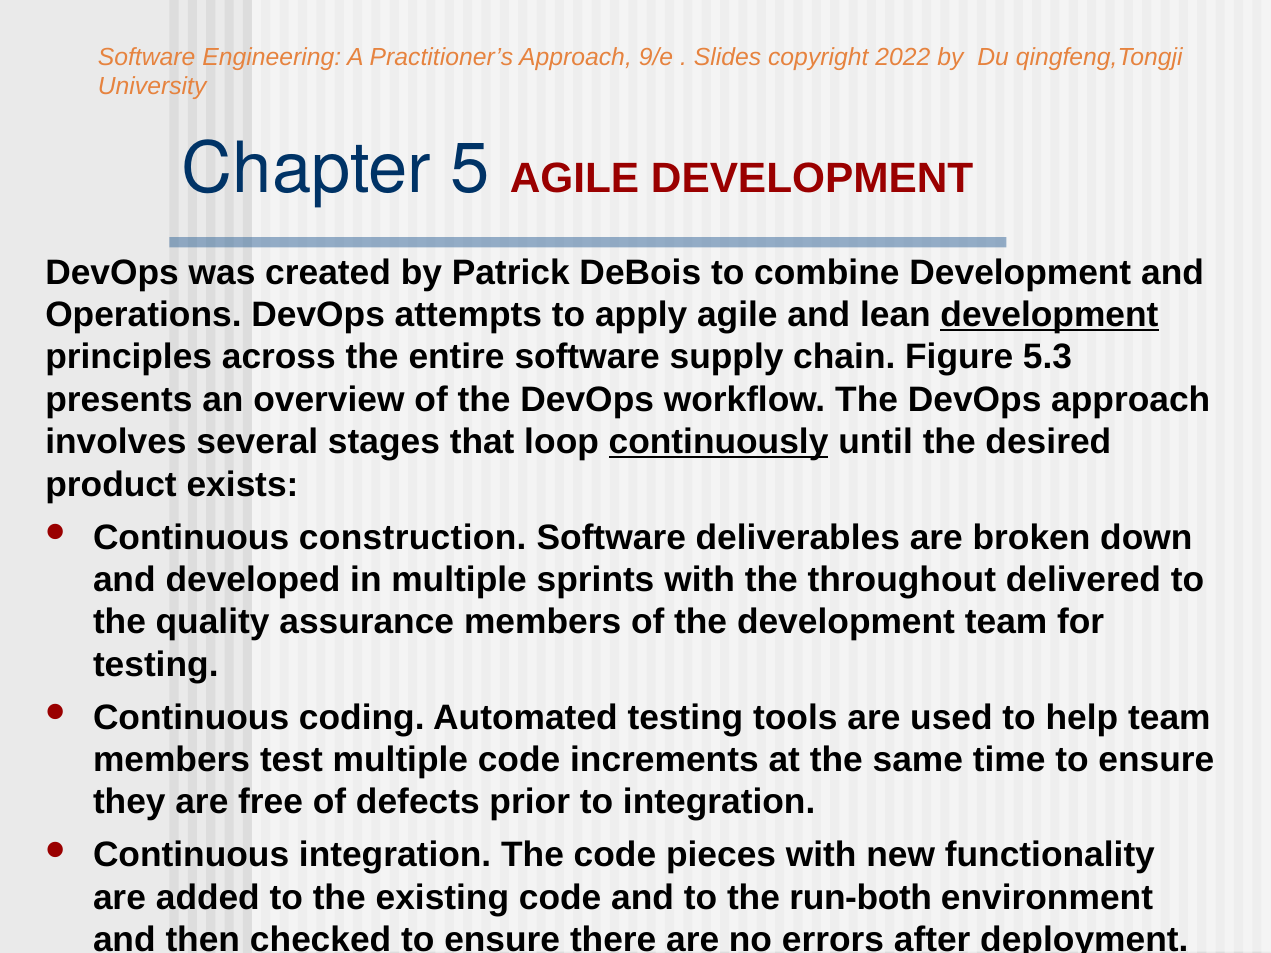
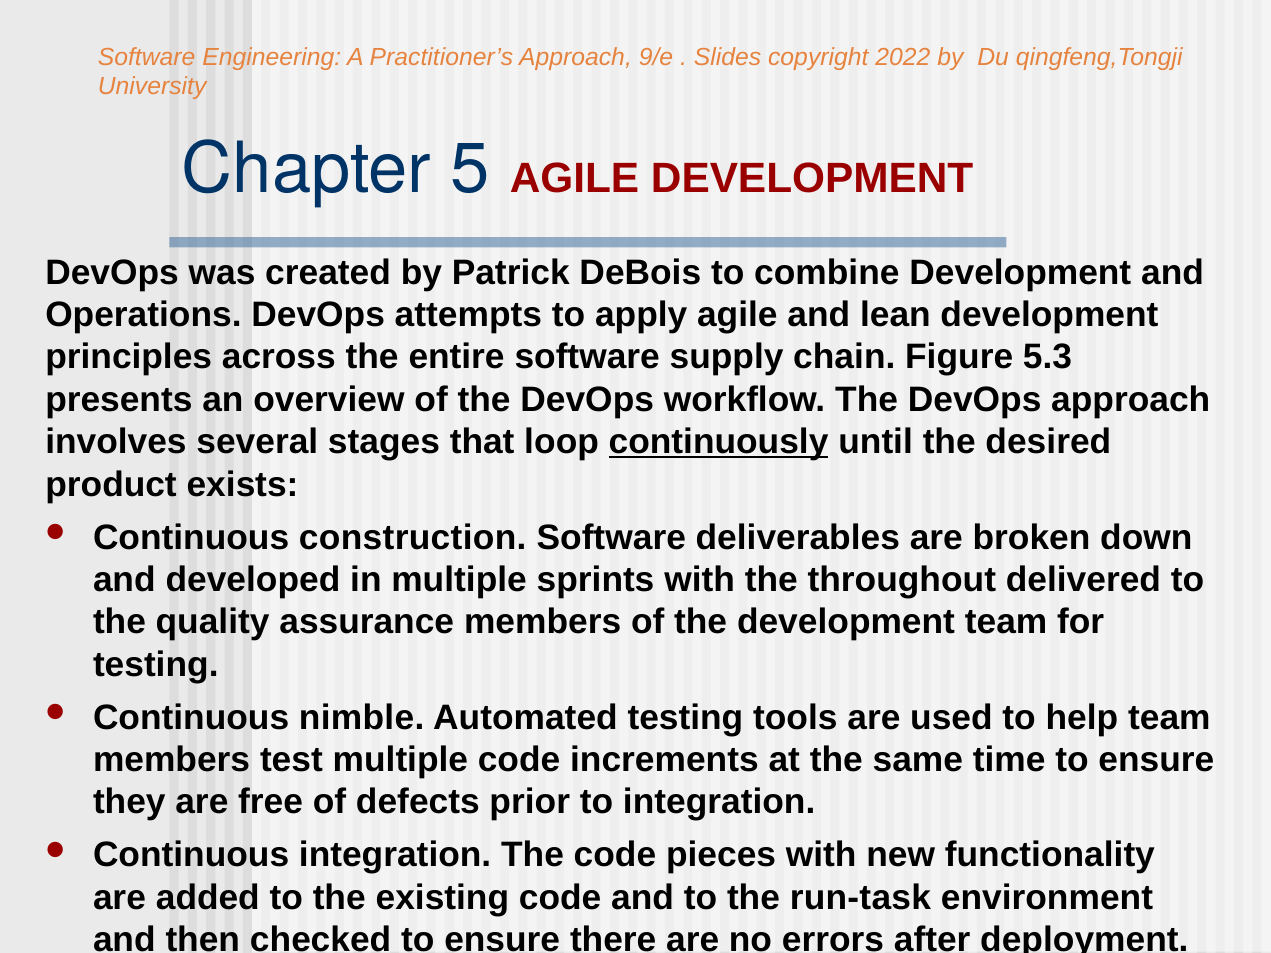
development at (1049, 315) underline: present -> none
coding: coding -> nimble
run-both: run-both -> run-task
